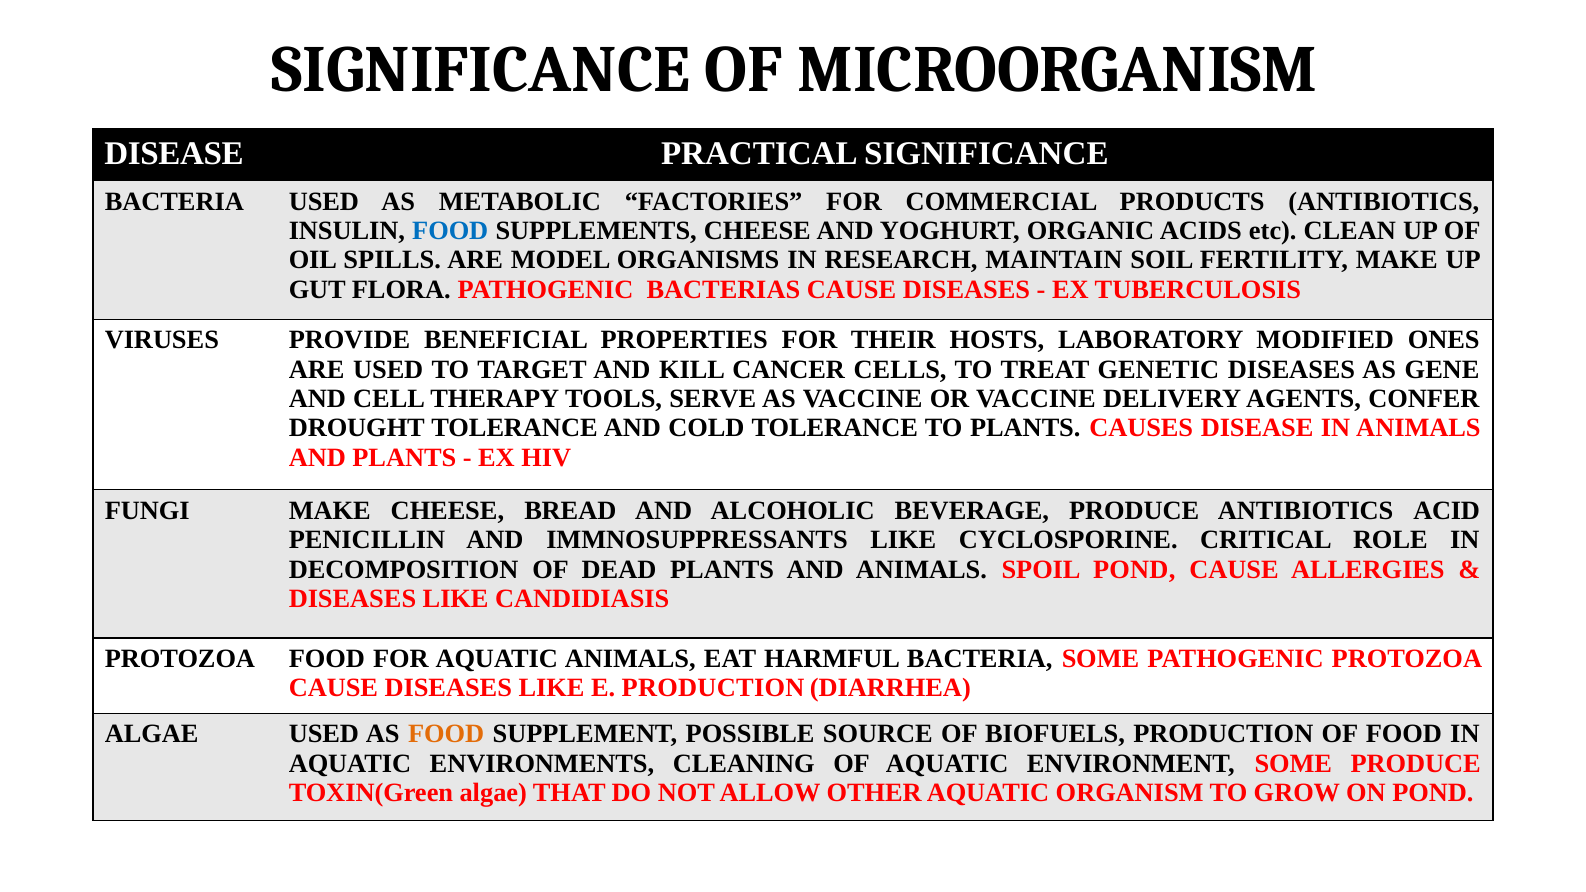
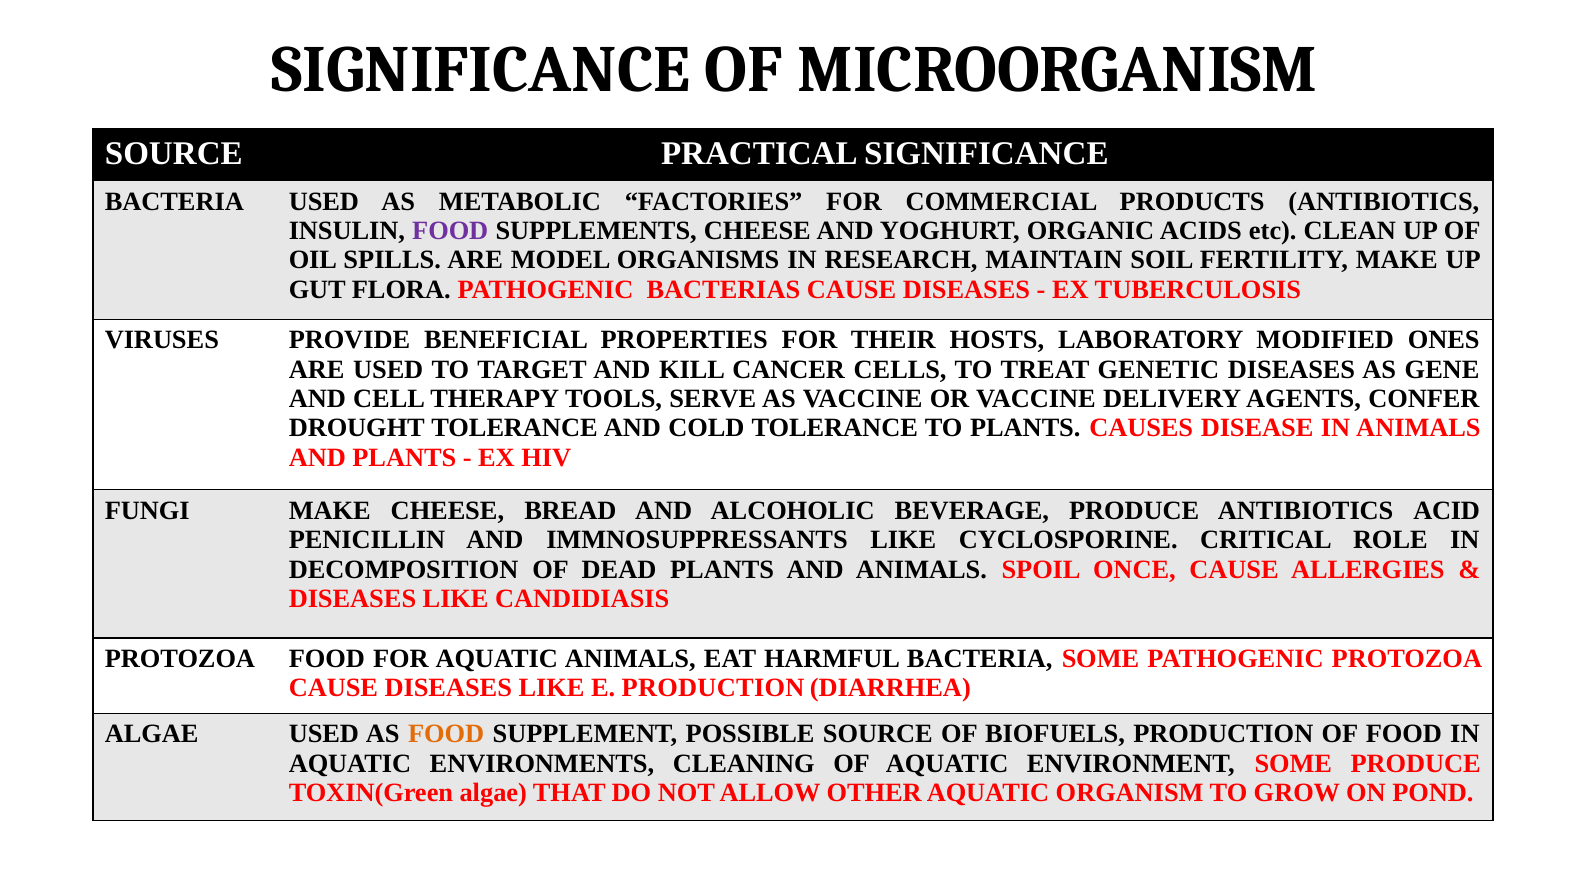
DISEASE at (174, 154): DISEASE -> SOURCE
FOOD at (450, 231) colour: blue -> purple
SPOIL POND: POND -> ONCE
